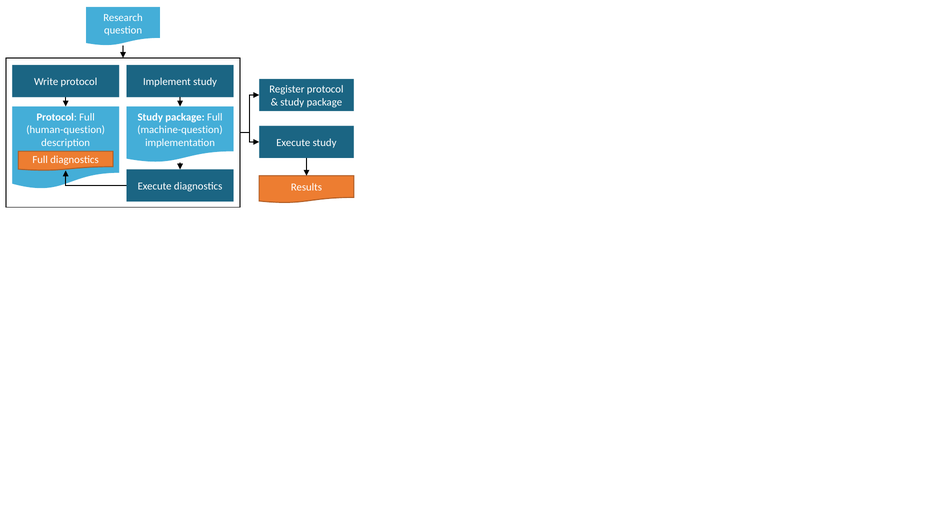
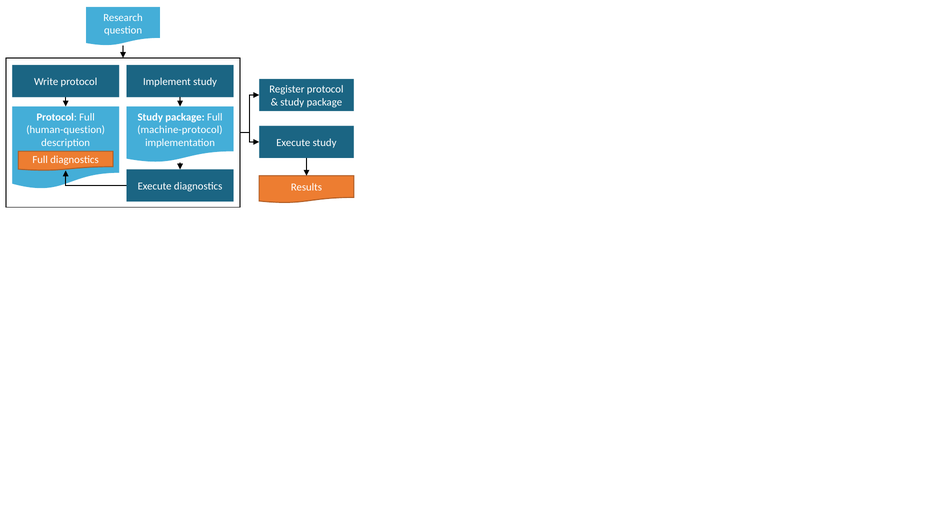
machine-question: machine-question -> machine-protocol
